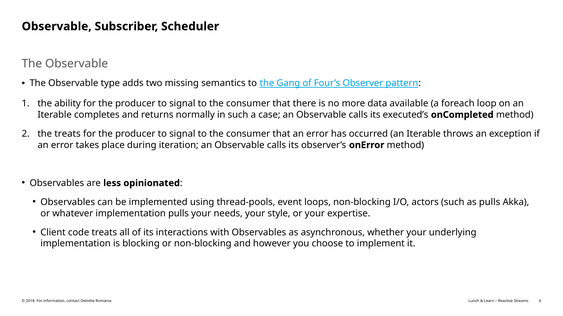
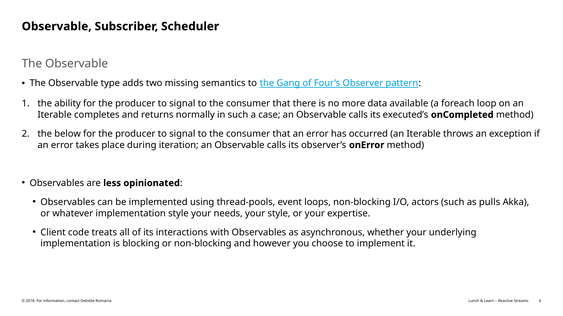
the treats: treats -> below
implementation pulls: pulls -> style
